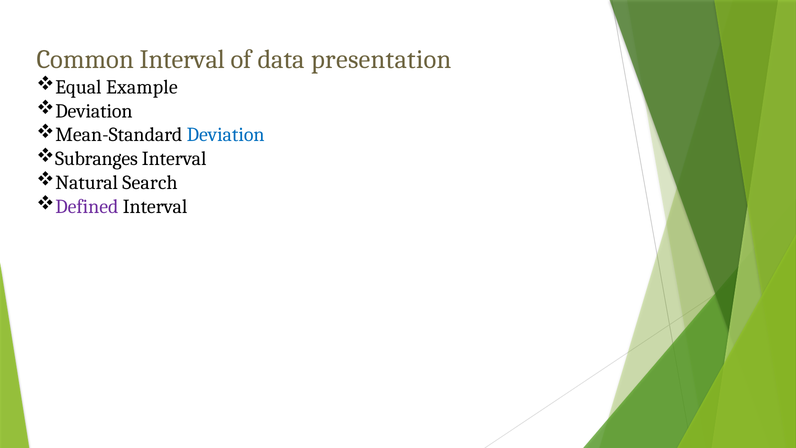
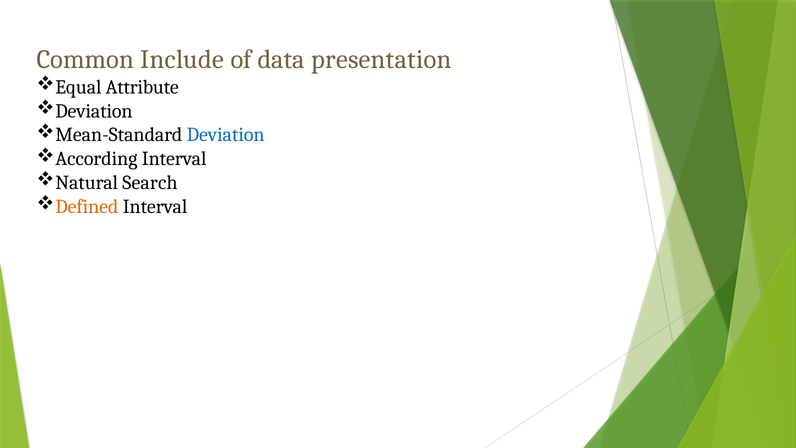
Common Interval: Interval -> Include
Example: Example -> Attribute
Subranges: Subranges -> According
Defined colour: purple -> orange
